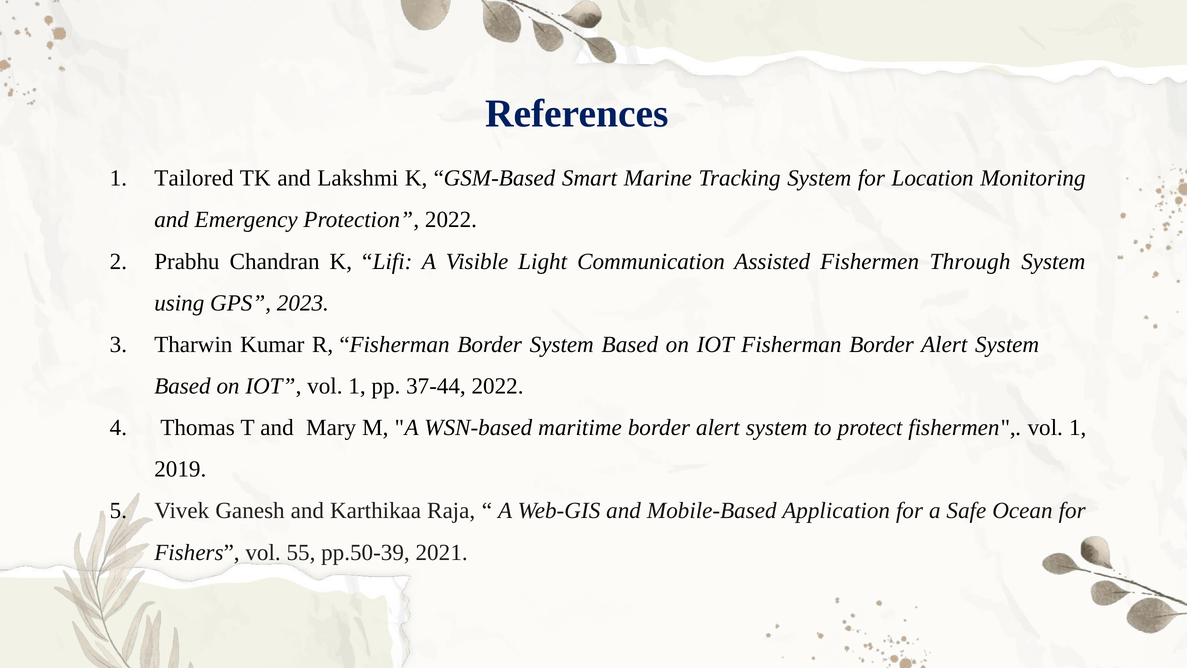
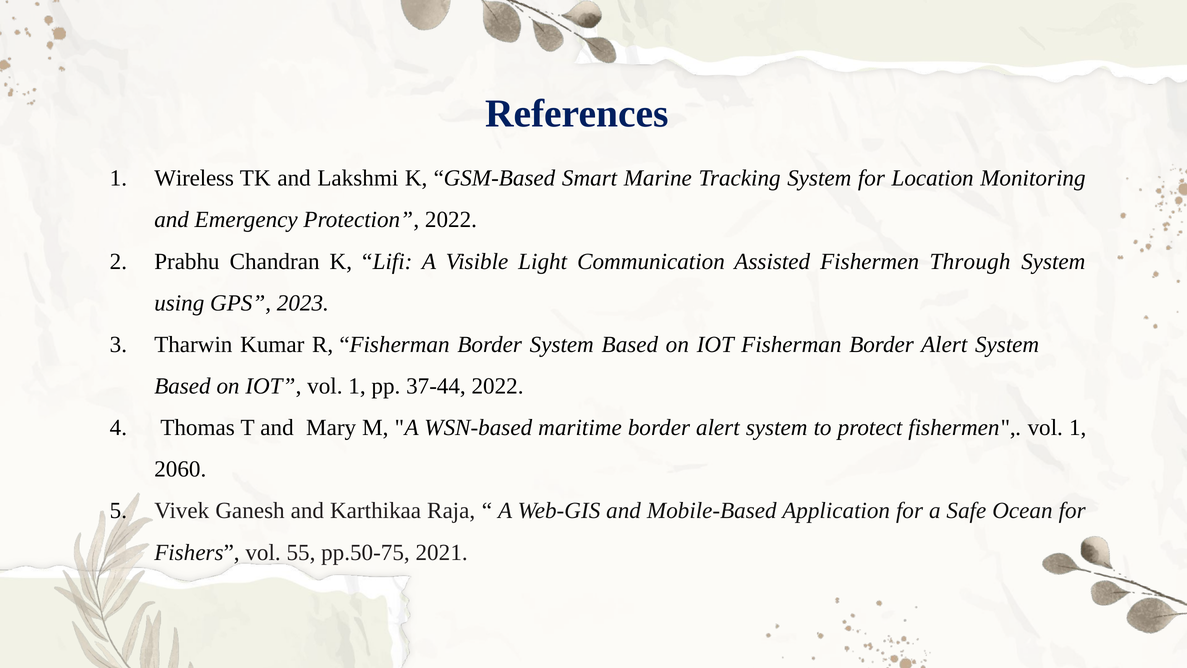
Tailored: Tailored -> Wireless
2019: 2019 -> 2060
pp.50-39: pp.50-39 -> pp.50-75
